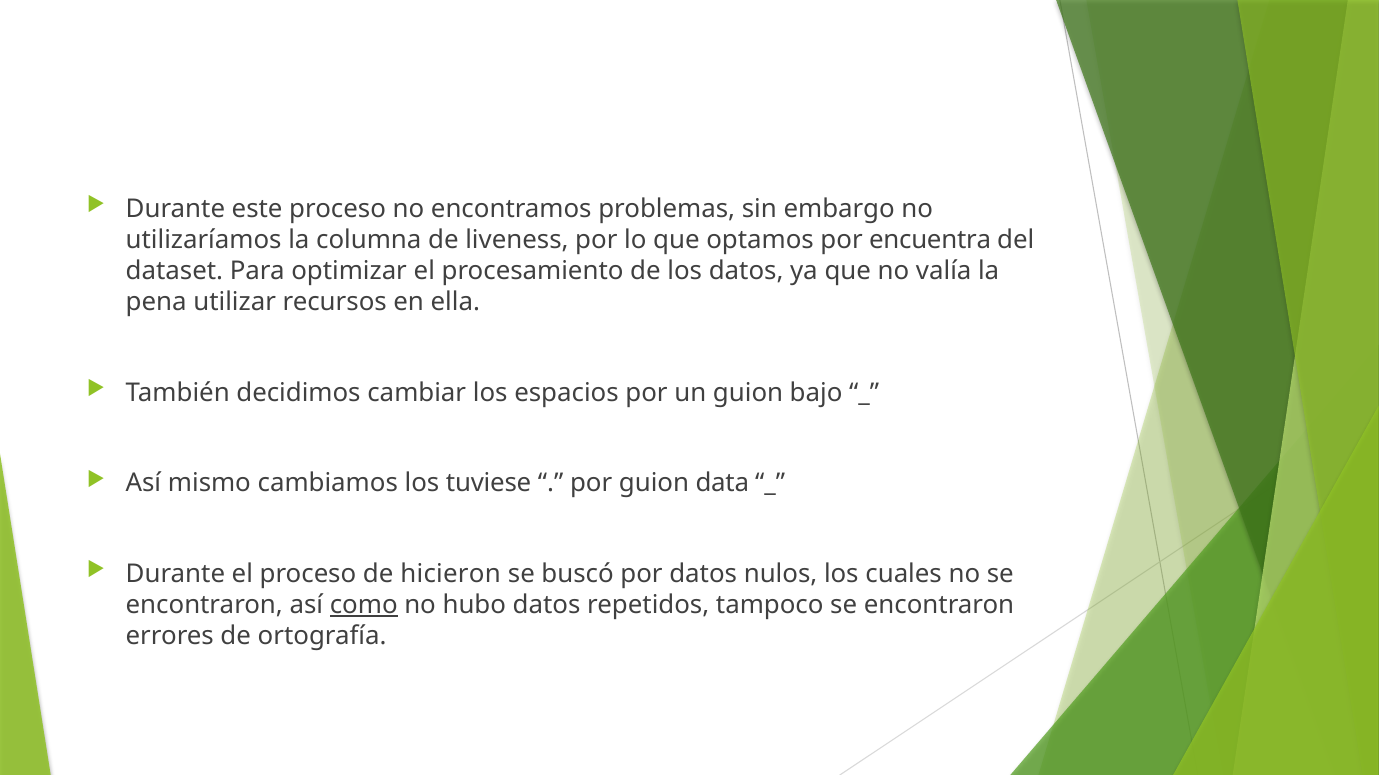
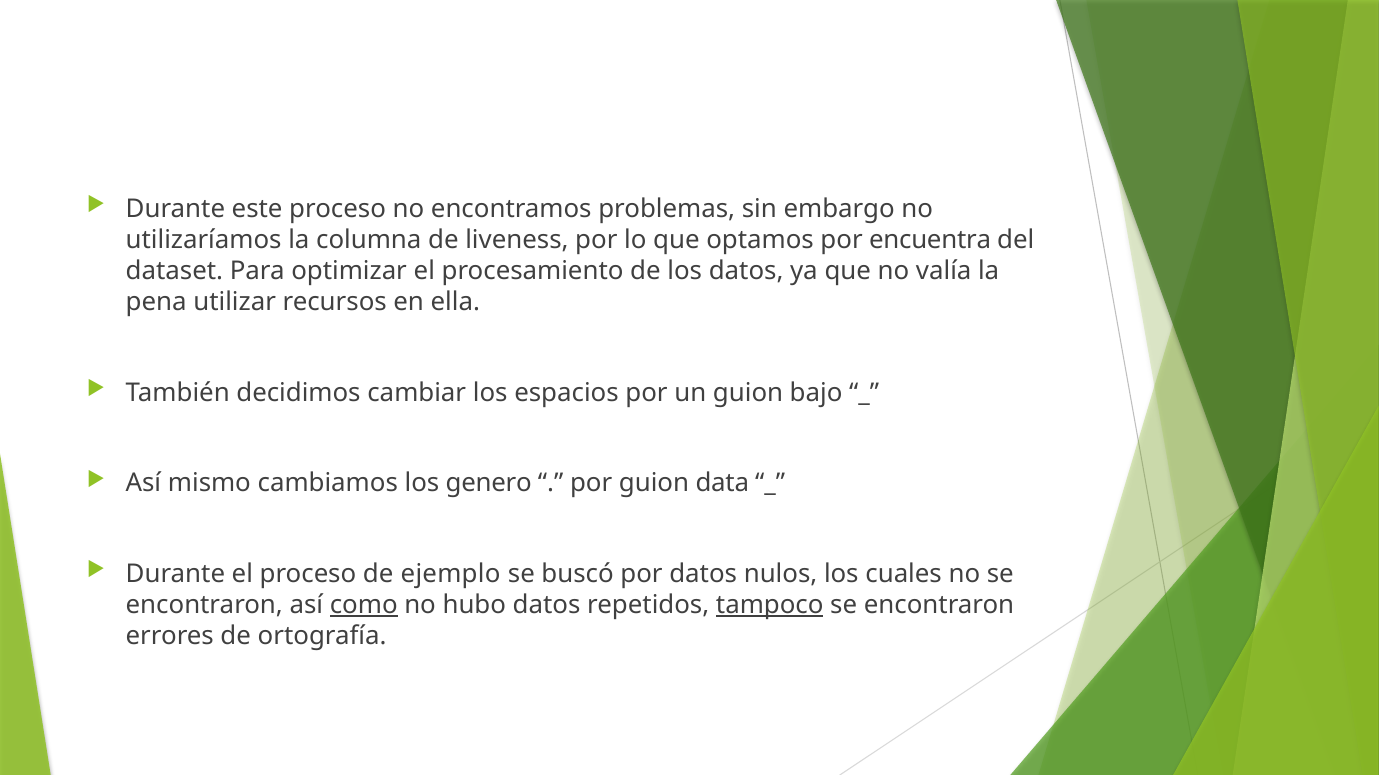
tuviese: tuviese -> genero
hicieron: hicieron -> ejemplo
tampoco underline: none -> present
